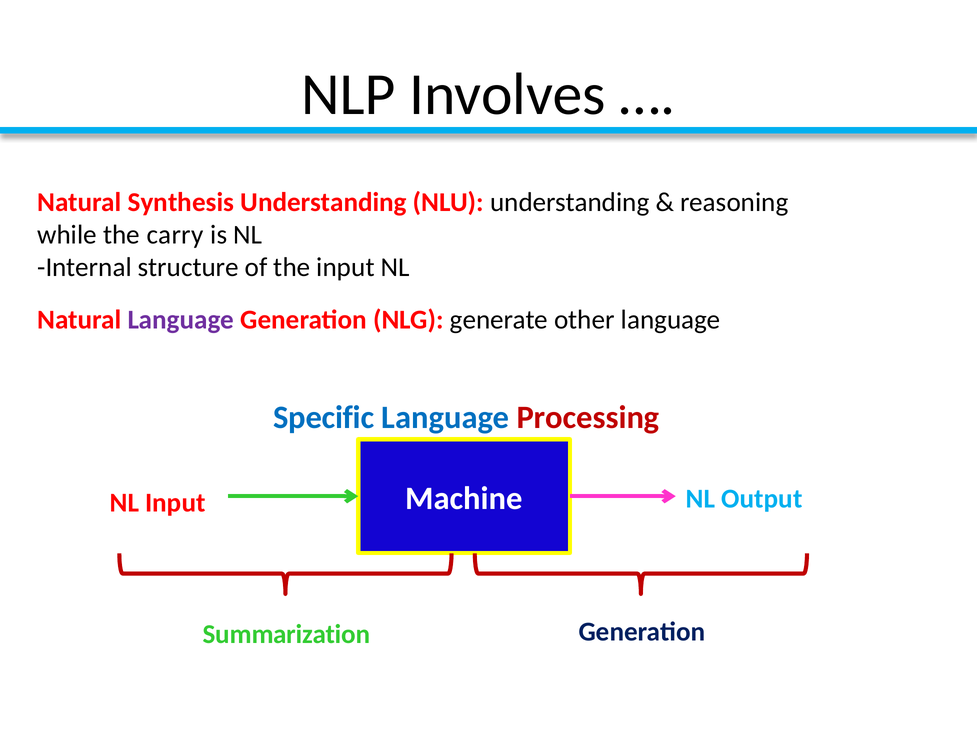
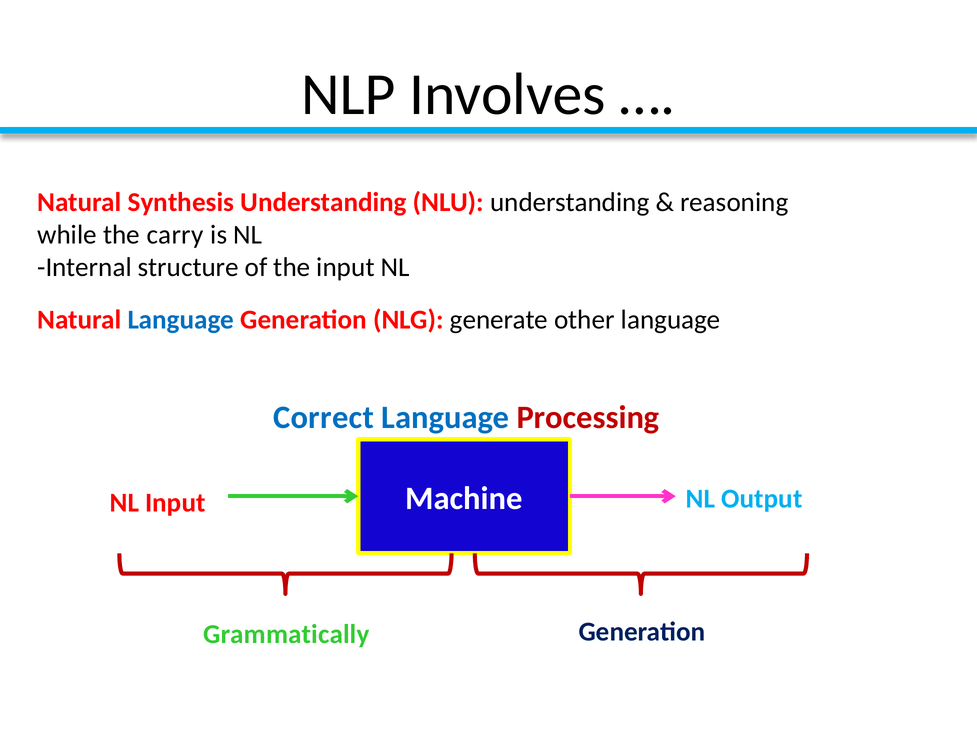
Language at (181, 320) colour: purple -> blue
Specific: Specific -> Correct
Summarization: Summarization -> Grammatically
